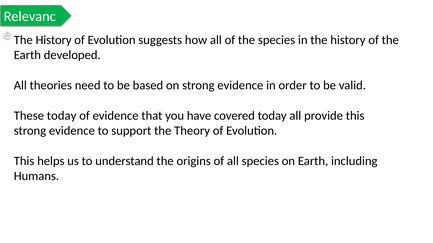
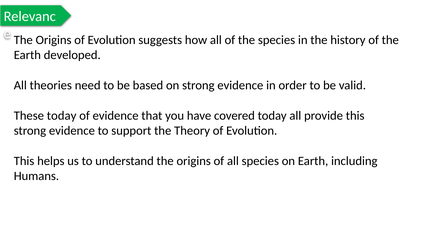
History at (54, 40): History -> Origins
